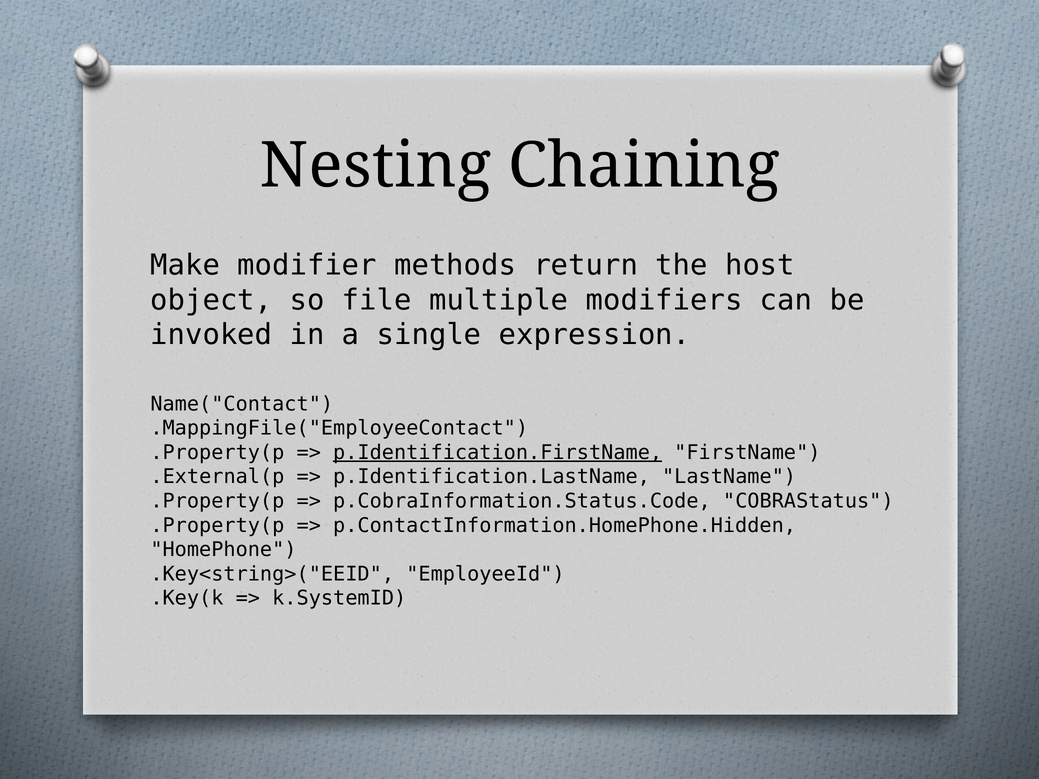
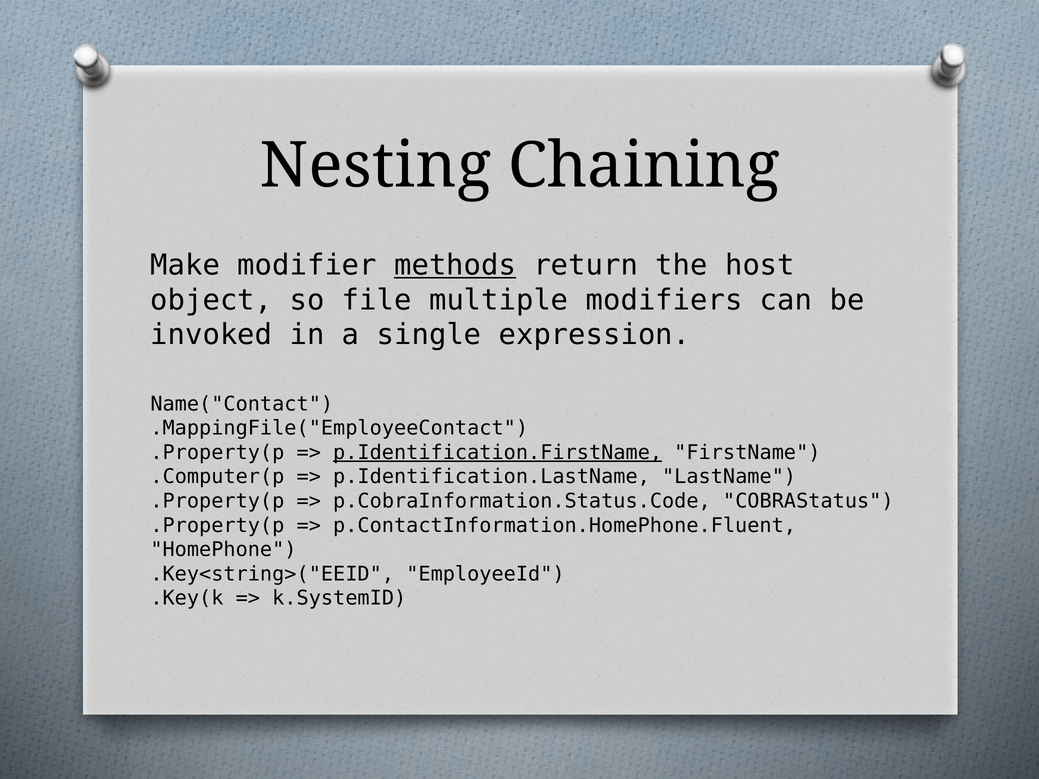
methods underline: none -> present
.External(p: .External(p -> .Computer(p
p.ContactInformation.HomePhone.Hidden: p.ContactInformation.HomePhone.Hidden -> p.ContactInformation.HomePhone.Fluent
